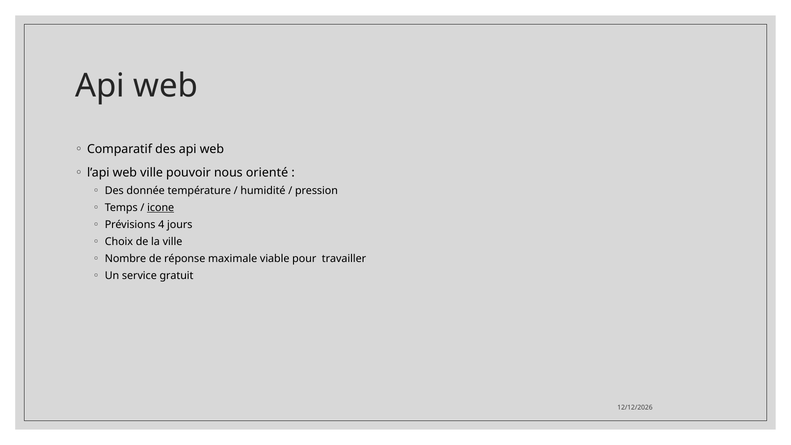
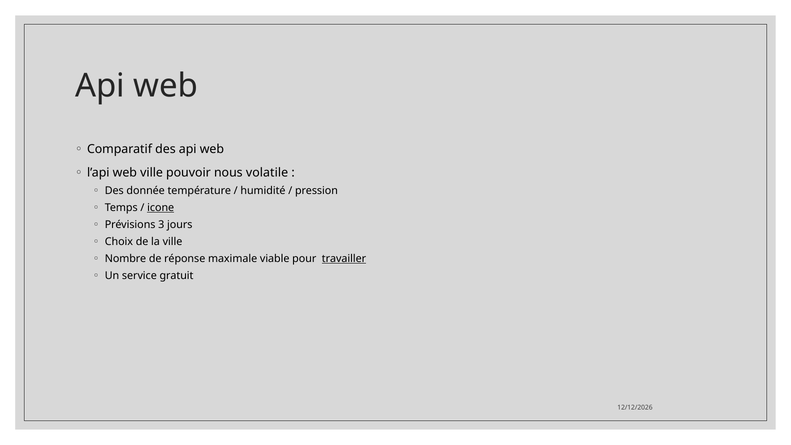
orienté: orienté -> volatile
4: 4 -> 3
travailler underline: none -> present
